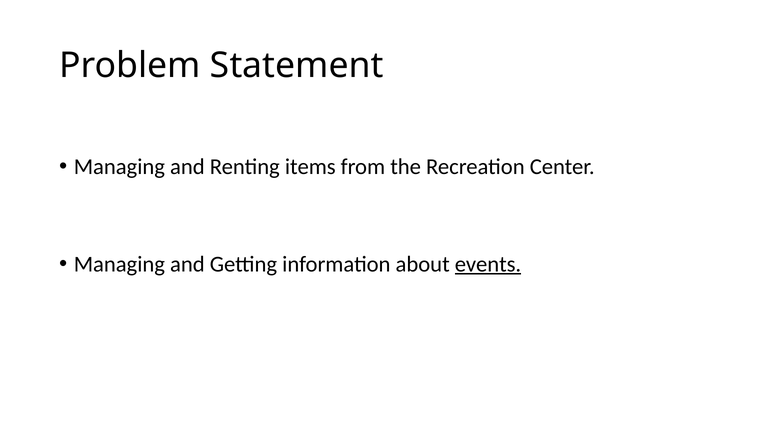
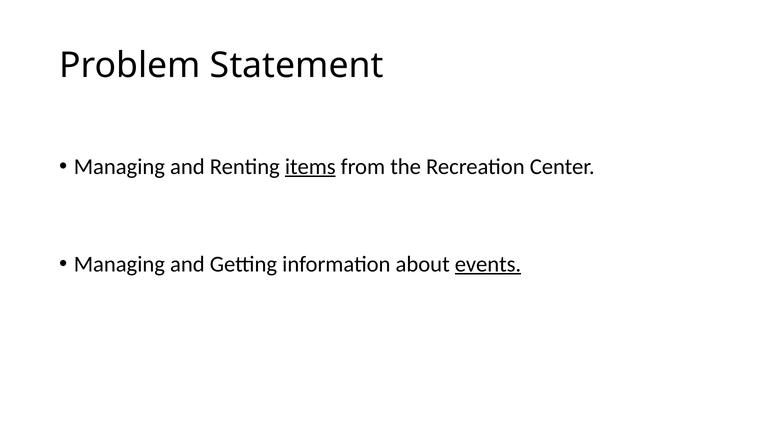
items underline: none -> present
